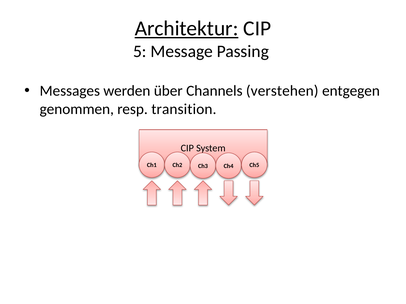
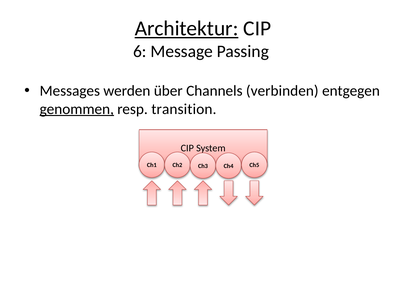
5: 5 -> 6
verstehen: verstehen -> verbinden
genommen underline: none -> present
